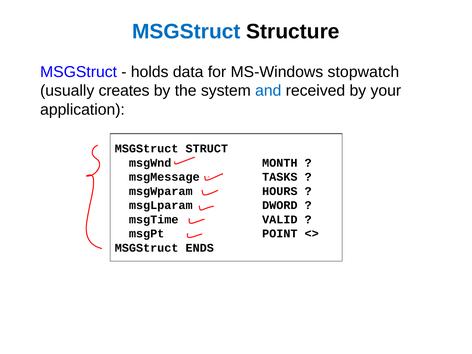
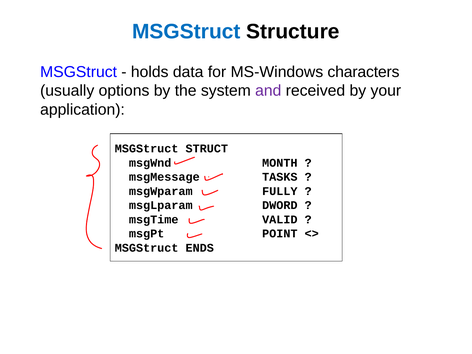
stopwatch: stopwatch -> characters
creates: creates -> options
and colour: blue -> purple
HOURS: HOURS -> FULLY
